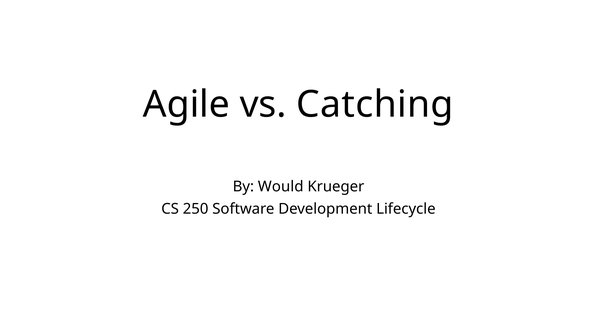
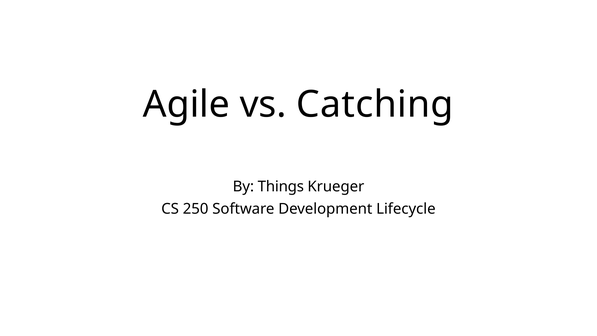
Would: Would -> Things
